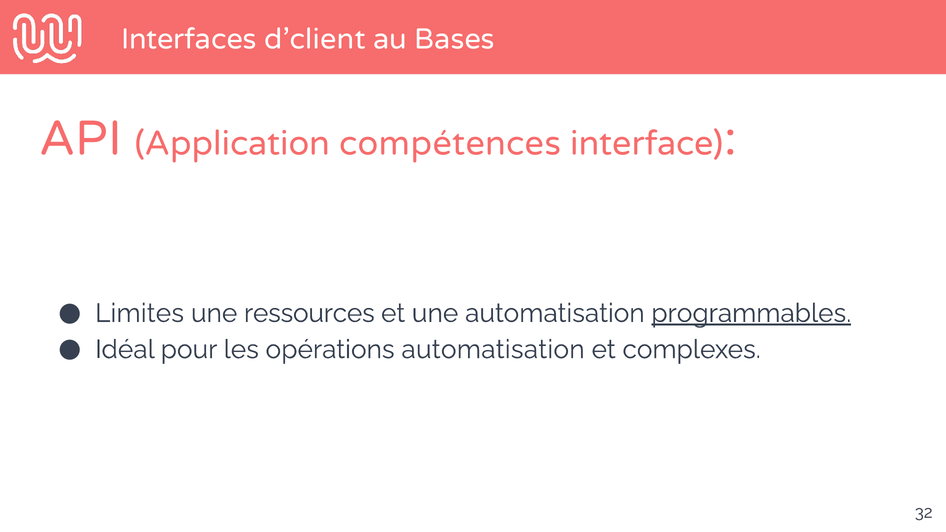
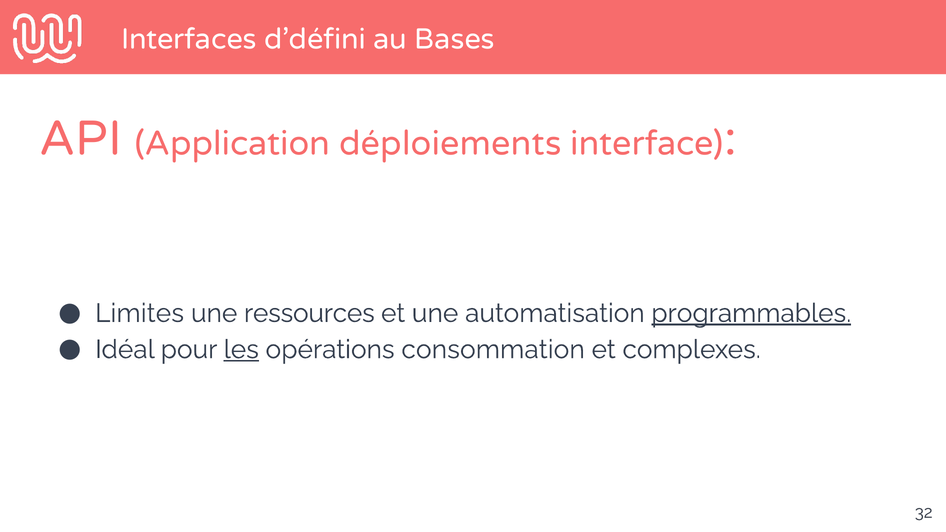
d’client: d’client -> d’défini
compétences: compétences -> déploiements
les underline: none -> present
opérations automatisation: automatisation -> consommation
